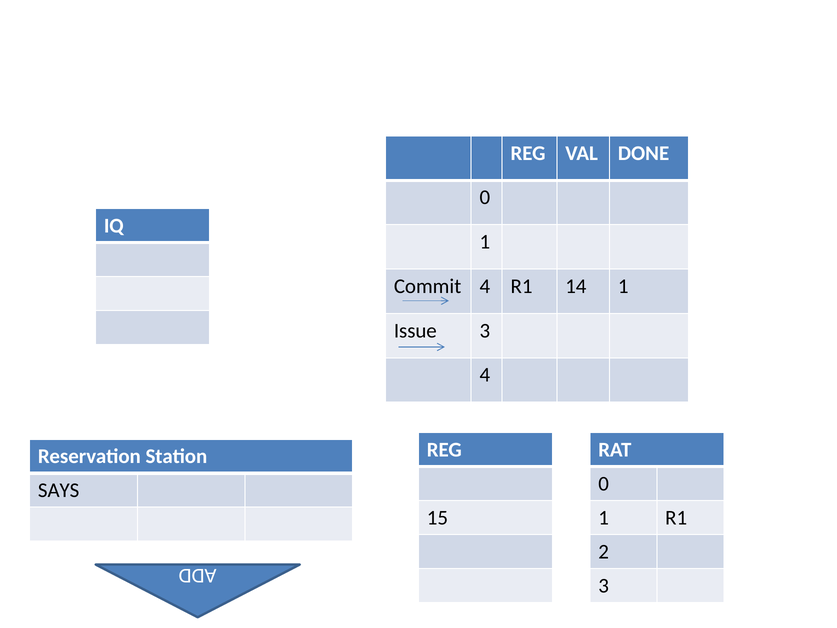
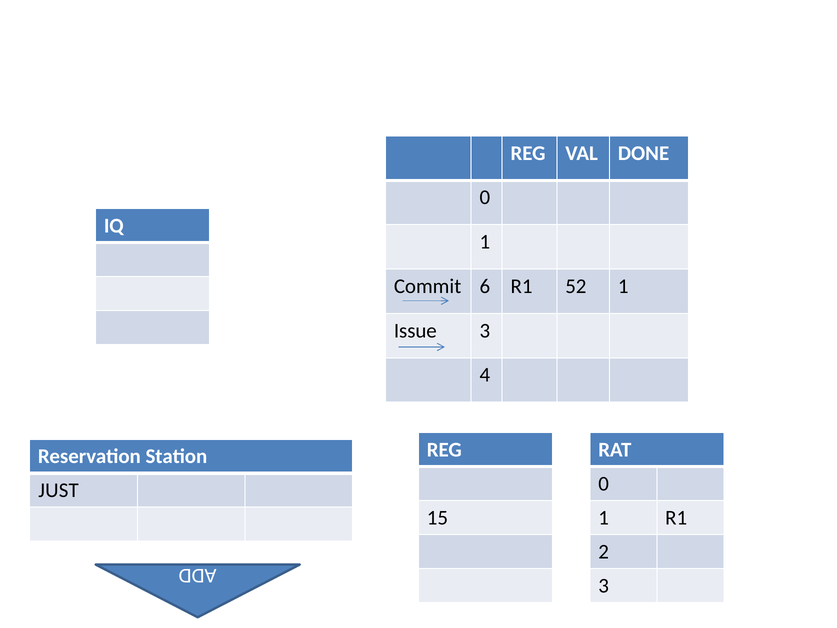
Commit 4: 4 -> 6
14: 14 -> 52
SAYS: SAYS -> JUST
